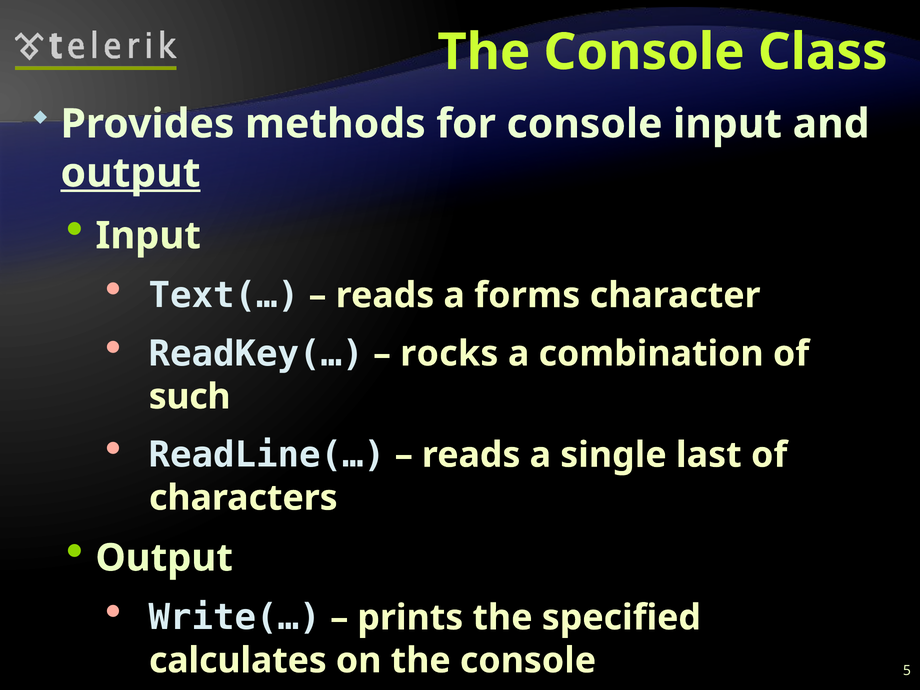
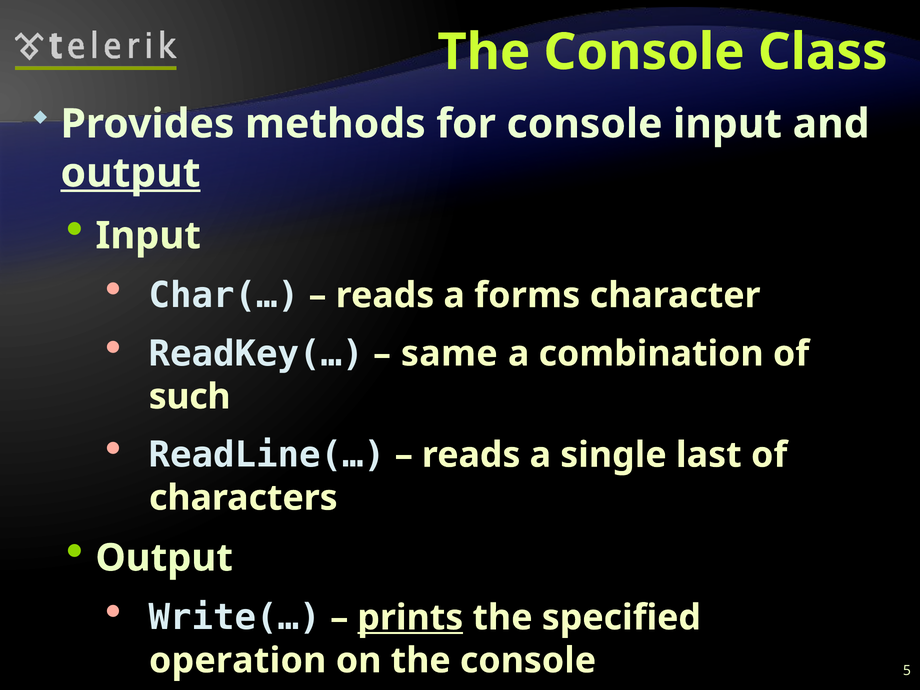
Text(…: Text(… -> Char(…
rocks: rocks -> same
prints at (410, 618) underline: none -> present
calculates: calculates -> operation
